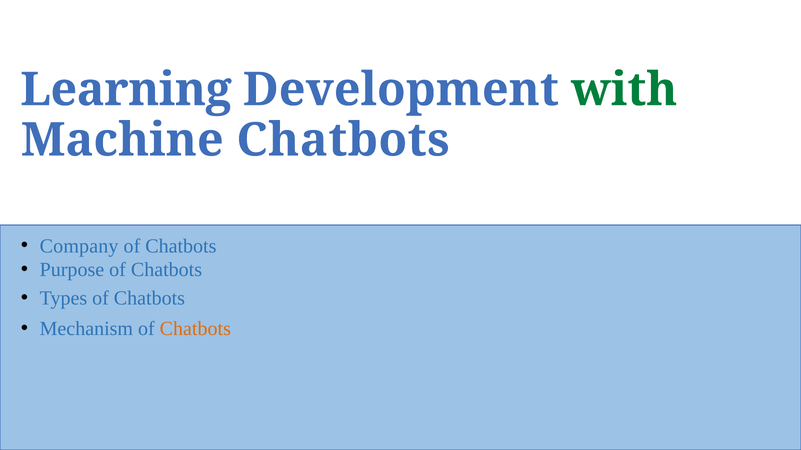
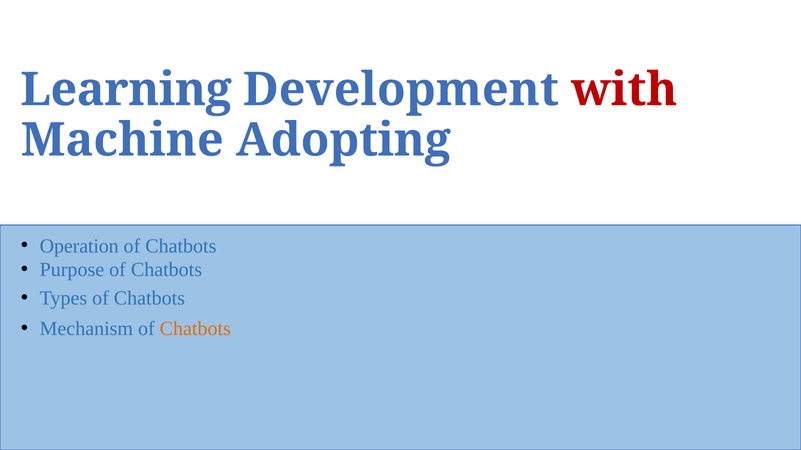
with colour: green -> red
Machine Chatbots: Chatbots -> Adopting
Company: Company -> Operation
